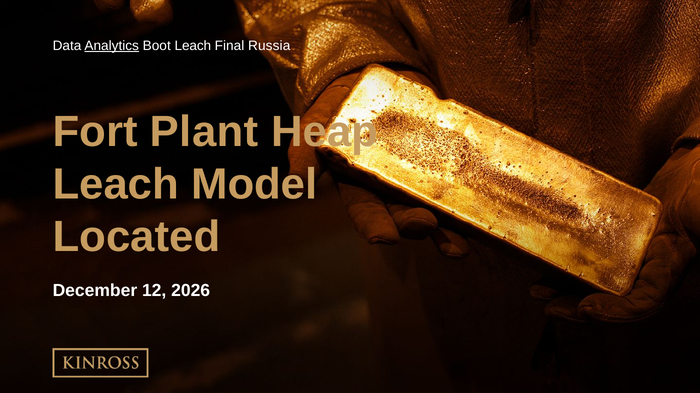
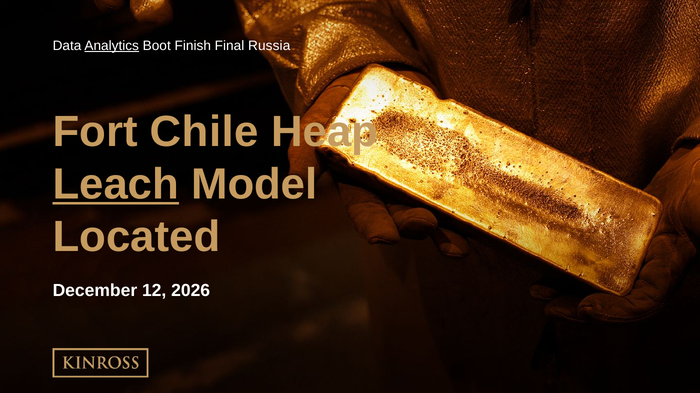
Boot Leach: Leach -> Finish
Plant: Plant -> Chile
Leach at (116, 185) underline: none -> present
